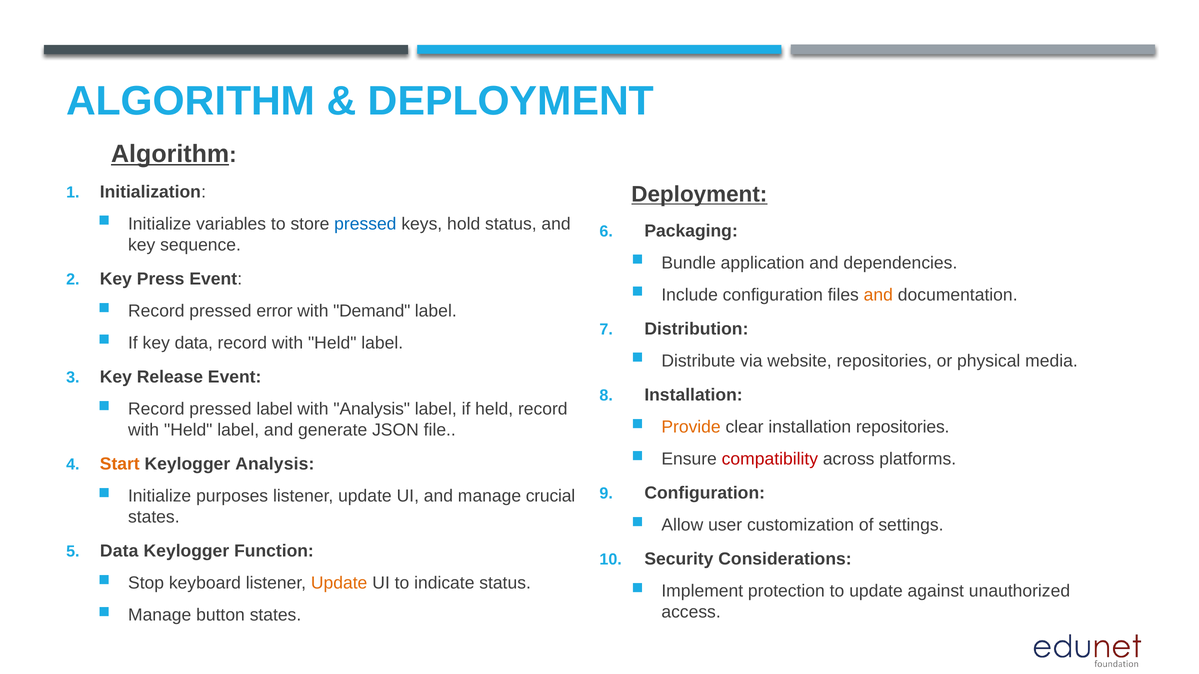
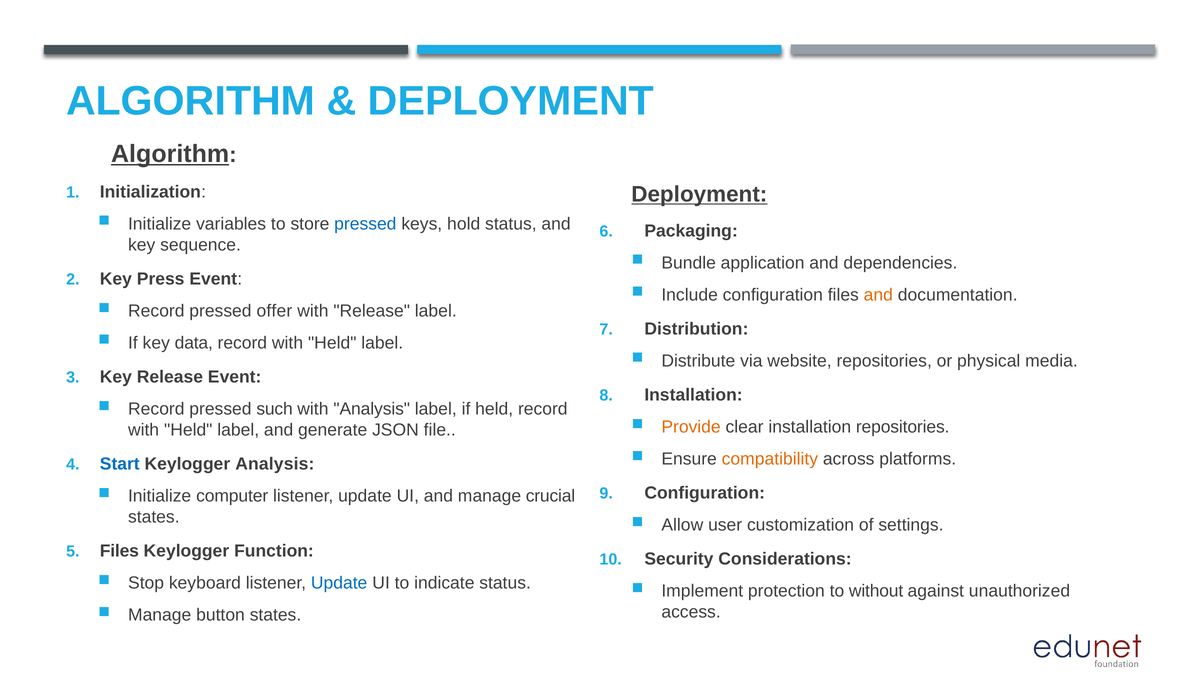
error: error -> offer
with Demand: Demand -> Release
pressed label: label -> such
compatibility colour: red -> orange
Start colour: orange -> blue
purposes: purposes -> computer
Data at (119, 551): Data -> Files
Update at (339, 583) colour: orange -> blue
to update: update -> without
